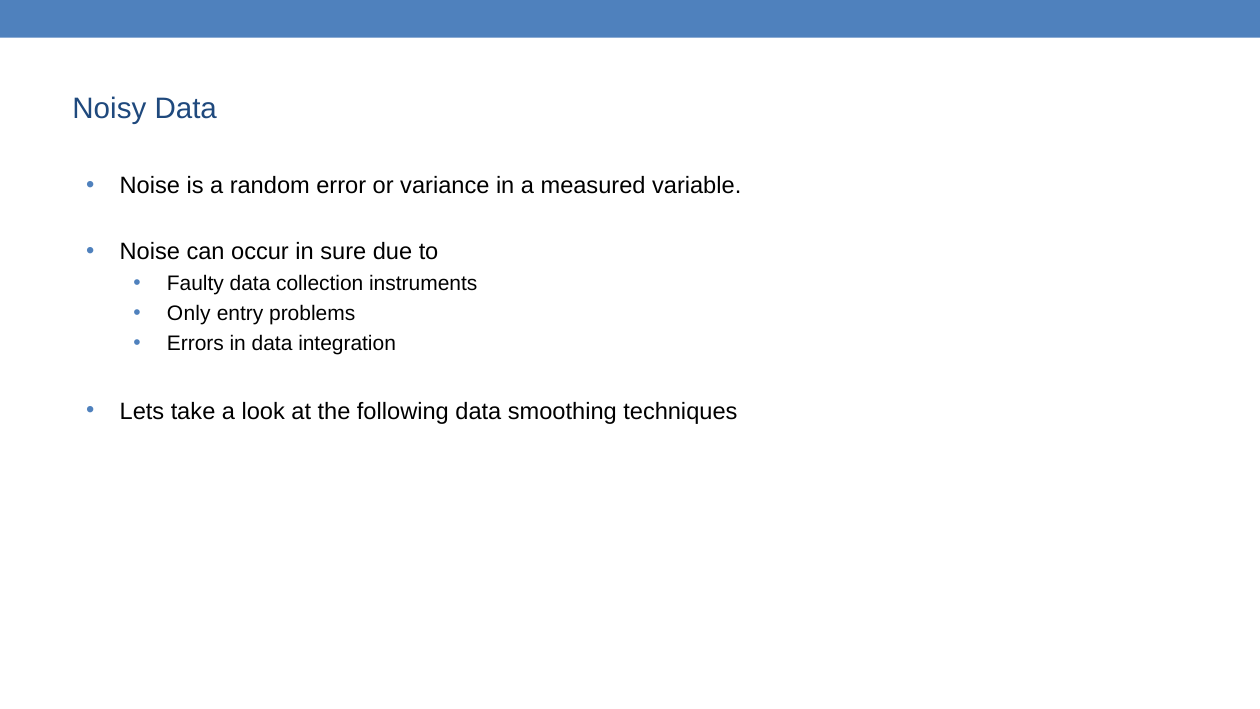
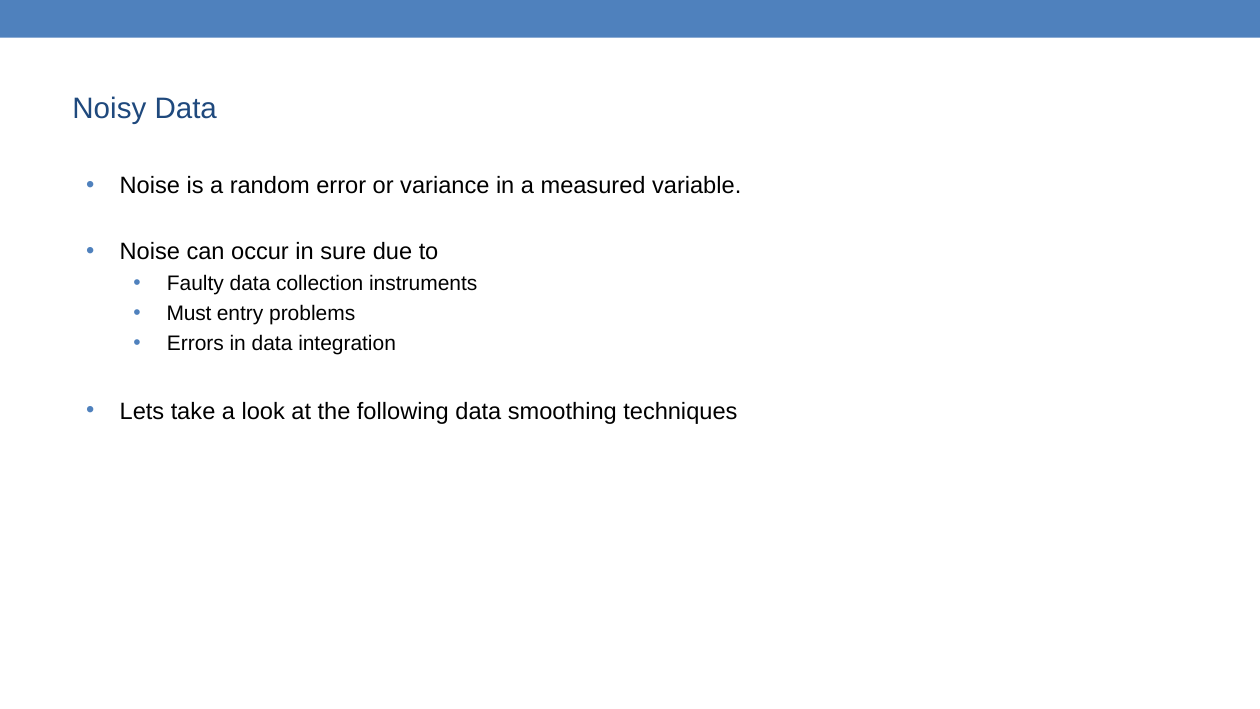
Only: Only -> Must
